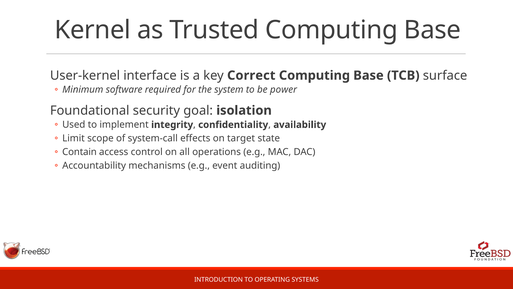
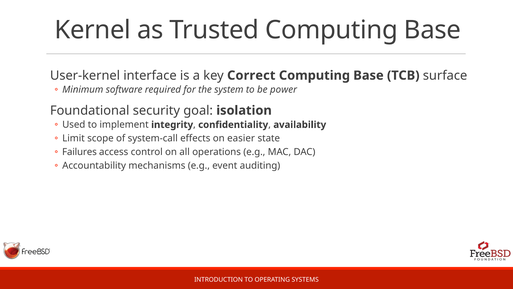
target: target -> easier
Contain: Contain -> Failures
